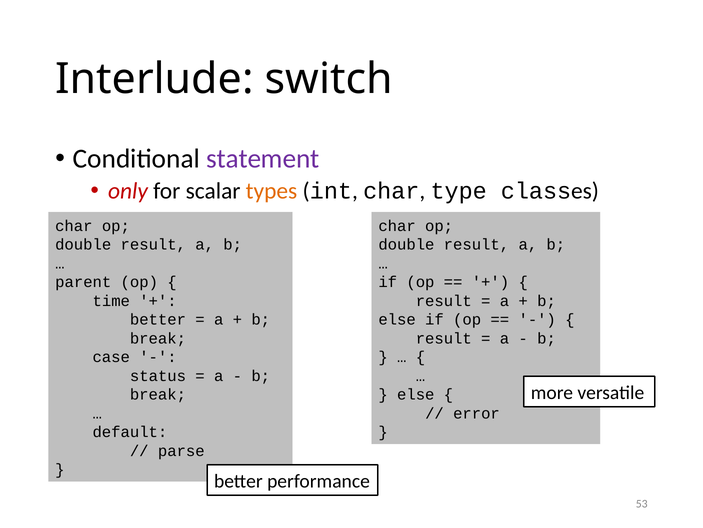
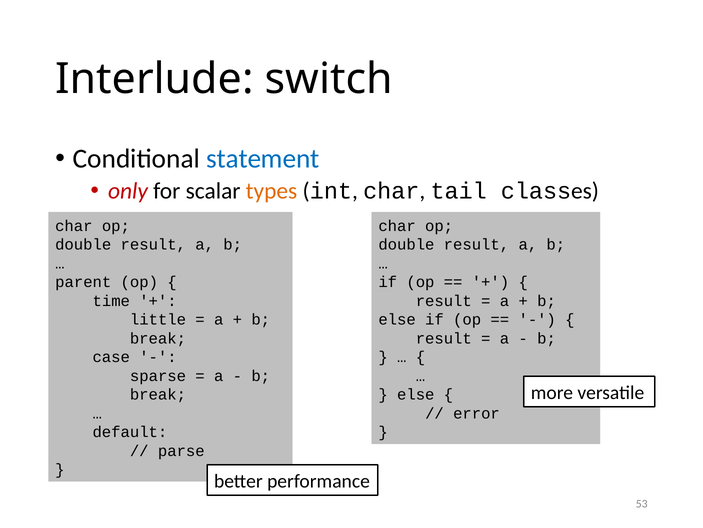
statement colour: purple -> blue
type: type -> tail
better at (158, 319): better -> little
status: status -> sparse
